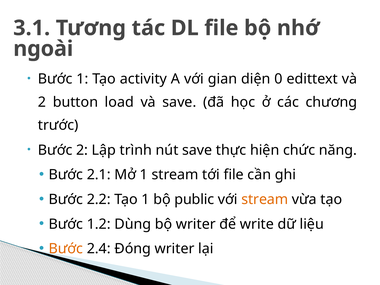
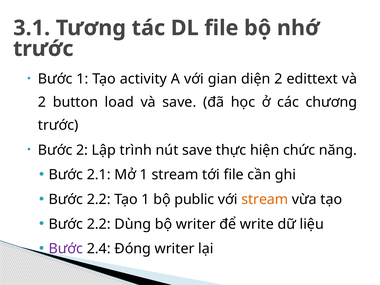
ngoài at (43, 49): ngoài -> trước
diện 0: 0 -> 2
1.2 at (99, 224): 1.2 -> 2.2
Bước at (66, 249) colour: orange -> purple
